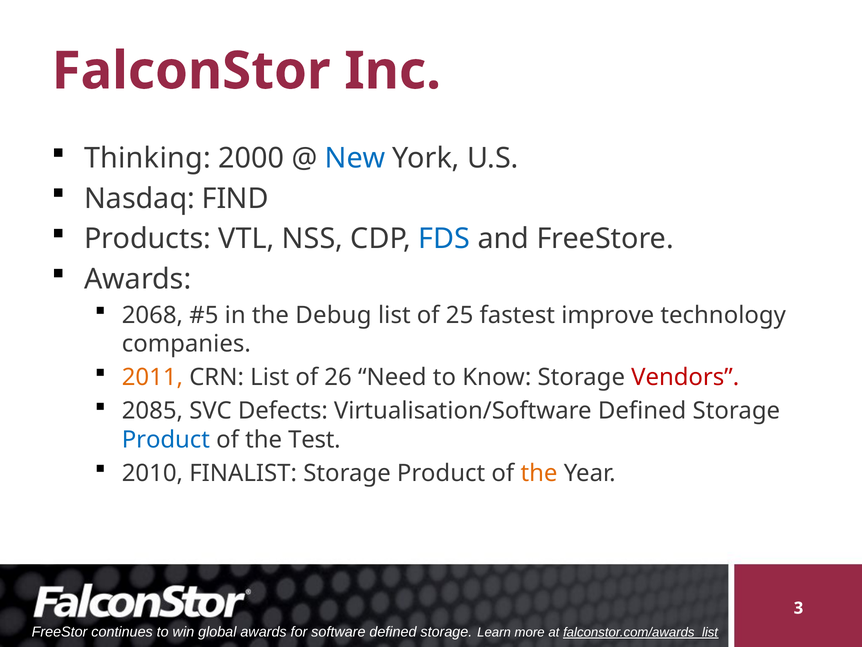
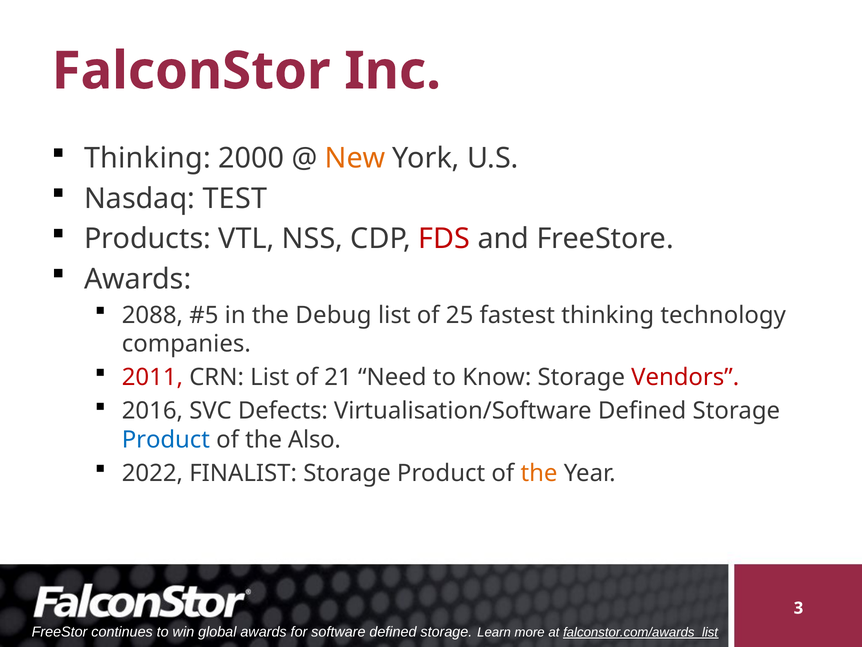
New colour: blue -> orange
FIND: FIND -> TEST
FDS colour: blue -> red
2068: 2068 -> 2088
fastest improve: improve -> thinking
2011 colour: orange -> red
26: 26 -> 21
2085: 2085 -> 2016
Test: Test -> Also
2010: 2010 -> 2022
